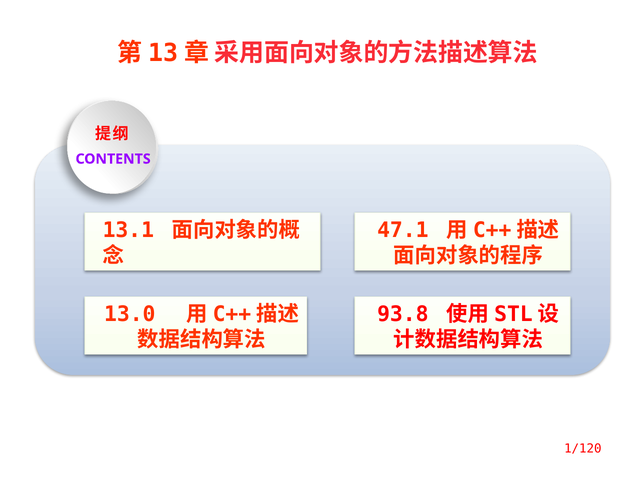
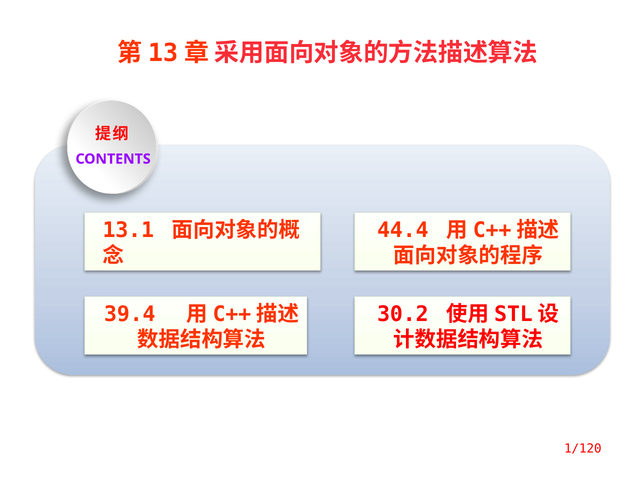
47.1: 47.1 -> 44.4
13.0: 13.0 -> 39.4
93.8: 93.8 -> 30.2
